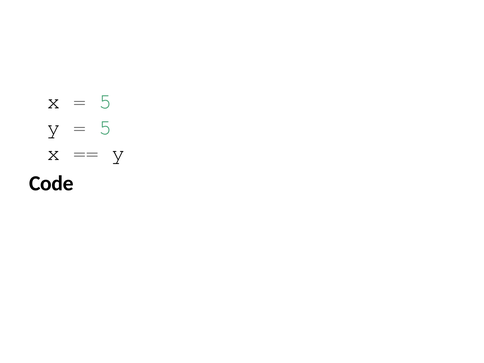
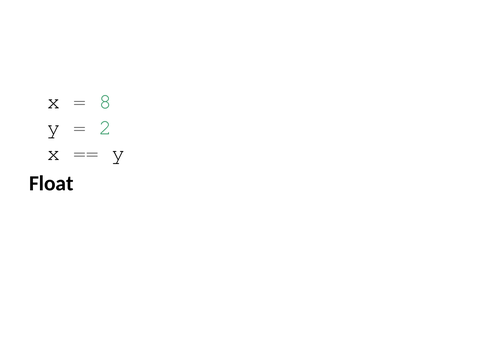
5 at (105, 102): 5 -> 8
5 at (105, 127): 5 -> 2
Code: Code -> Float
